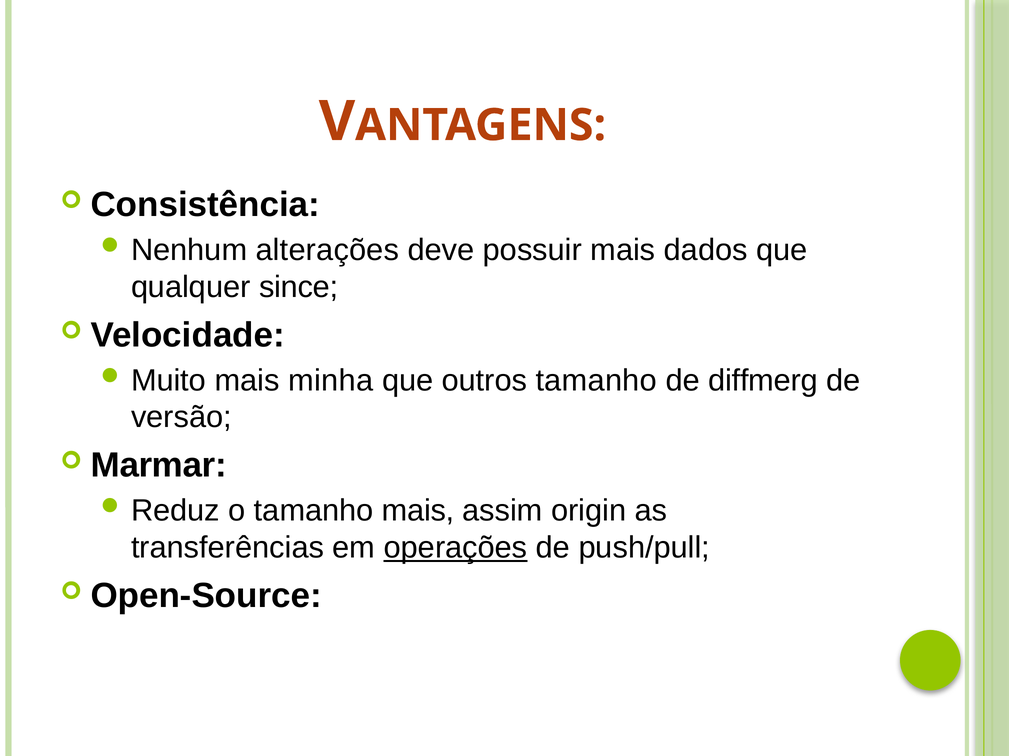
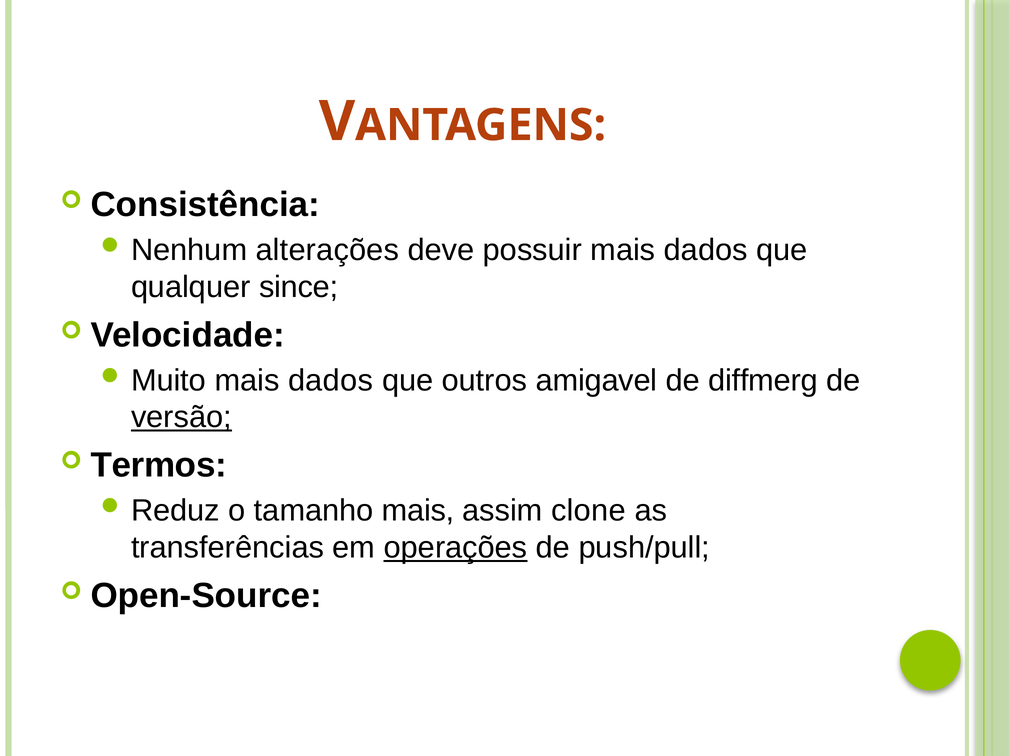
minha at (331, 381): minha -> dados
outros tamanho: tamanho -> amigavel
versão underline: none -> present
Marmar: Marmar -> Termos
origin: origin -> clone
